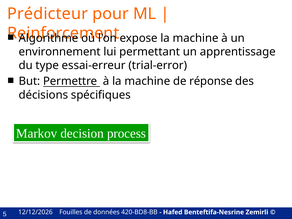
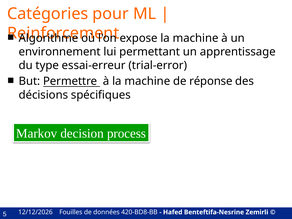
Prédicteur: Prédicteur -> Catégories
